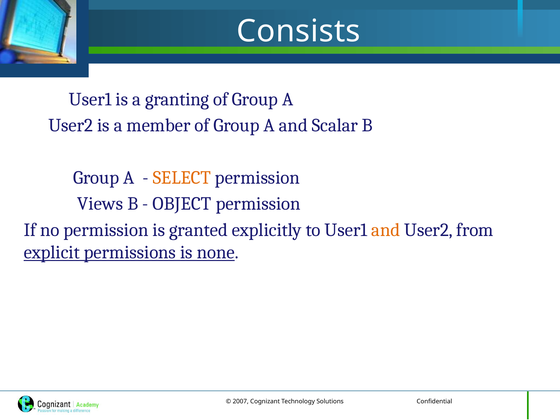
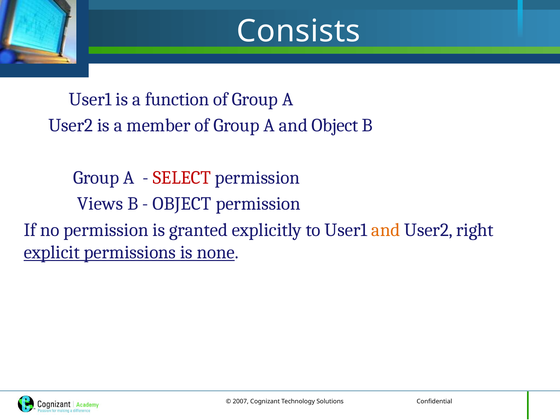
granting: granting -> function
and Scalar: Scalar -> Object
SELECT colour: orange -> red
from: from -> right
